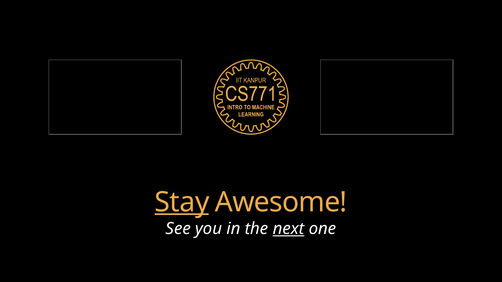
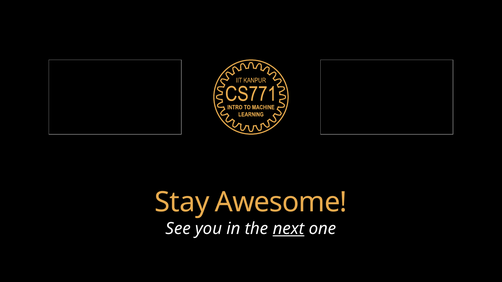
Stay underline: present -> none
